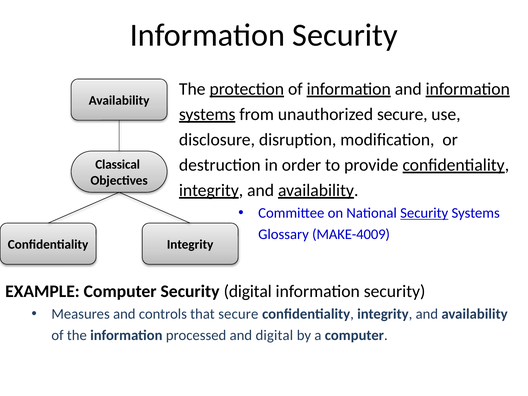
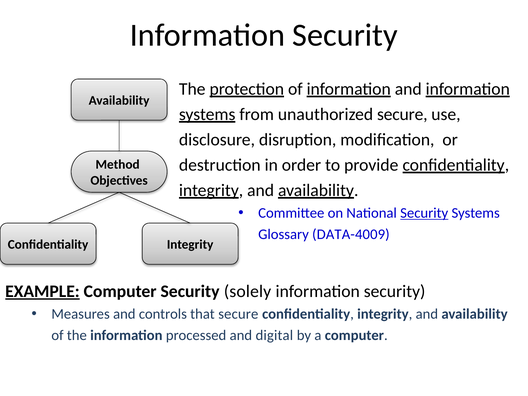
Classical: Classical -> Method
MAKE-4009: MAKE-4009 -> DATA-4009
EXAMPLE underline: none -> present
Security digital: digital -> solely
